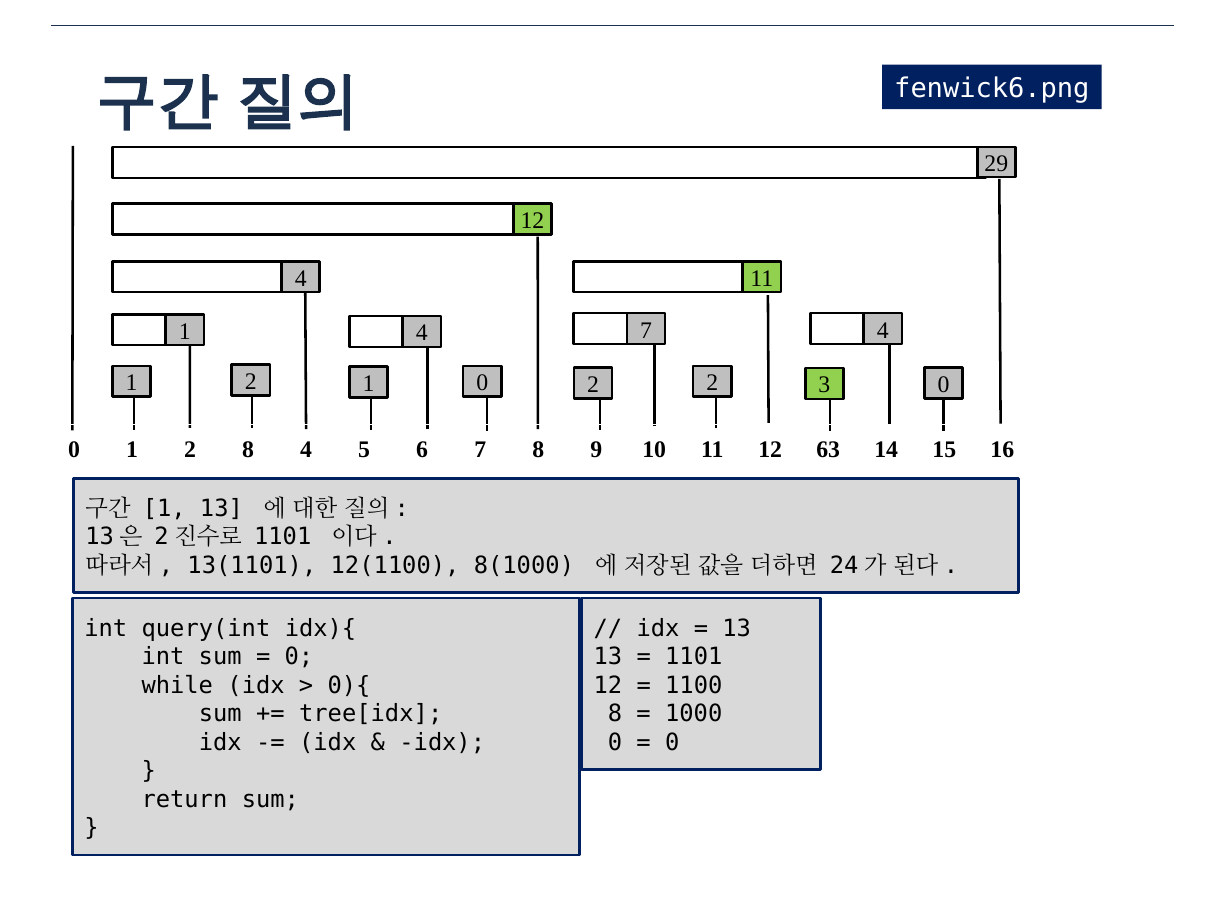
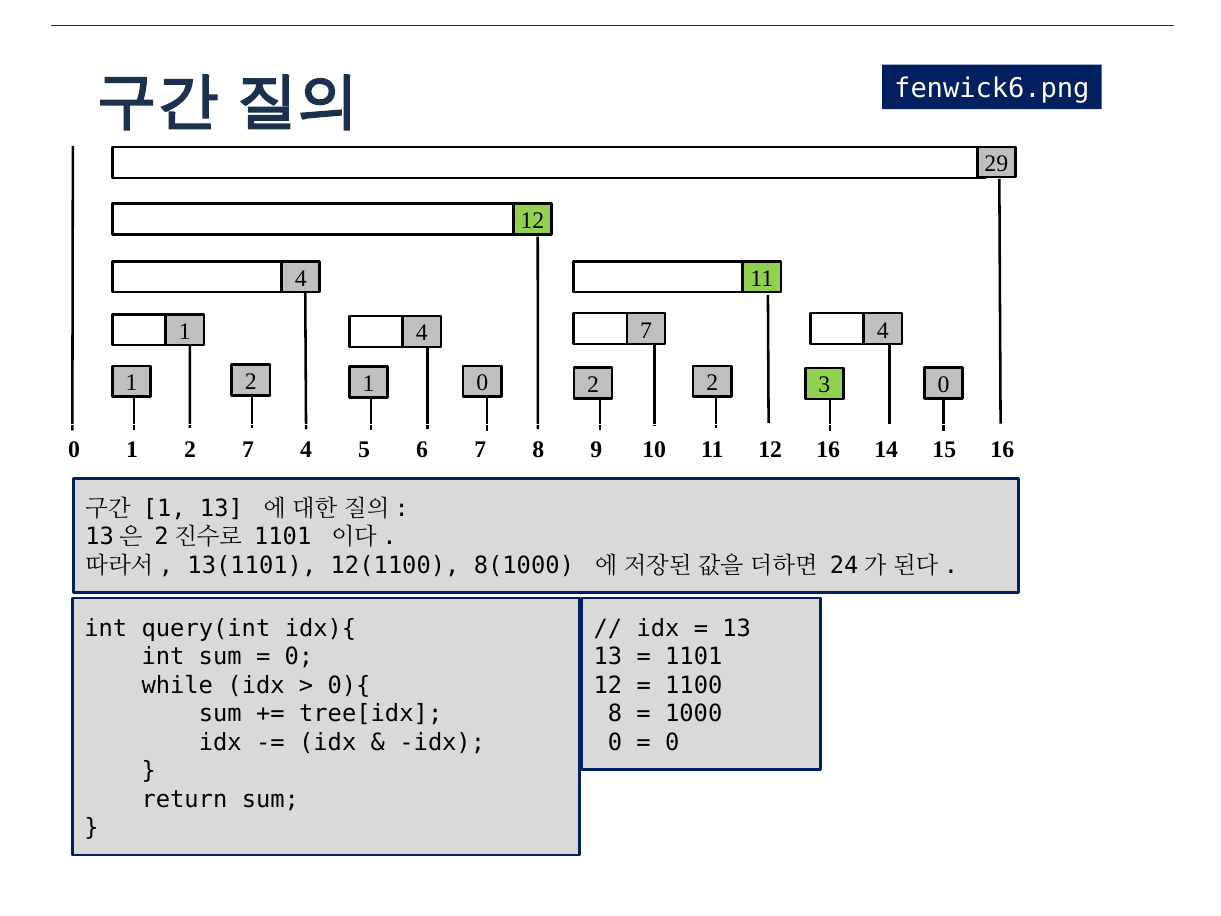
2 8: 8 -> 7
12 63: 63 -> 16
